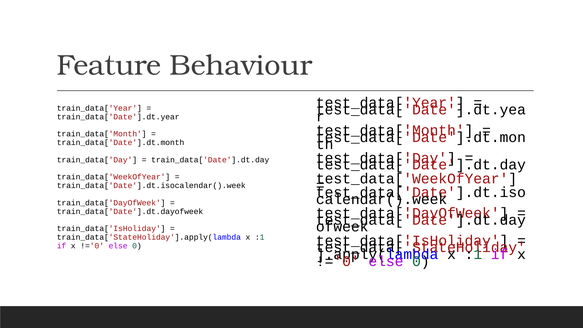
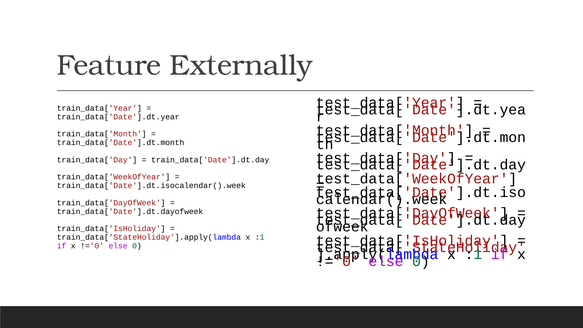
Behaviour: Behaviour -> Externally
